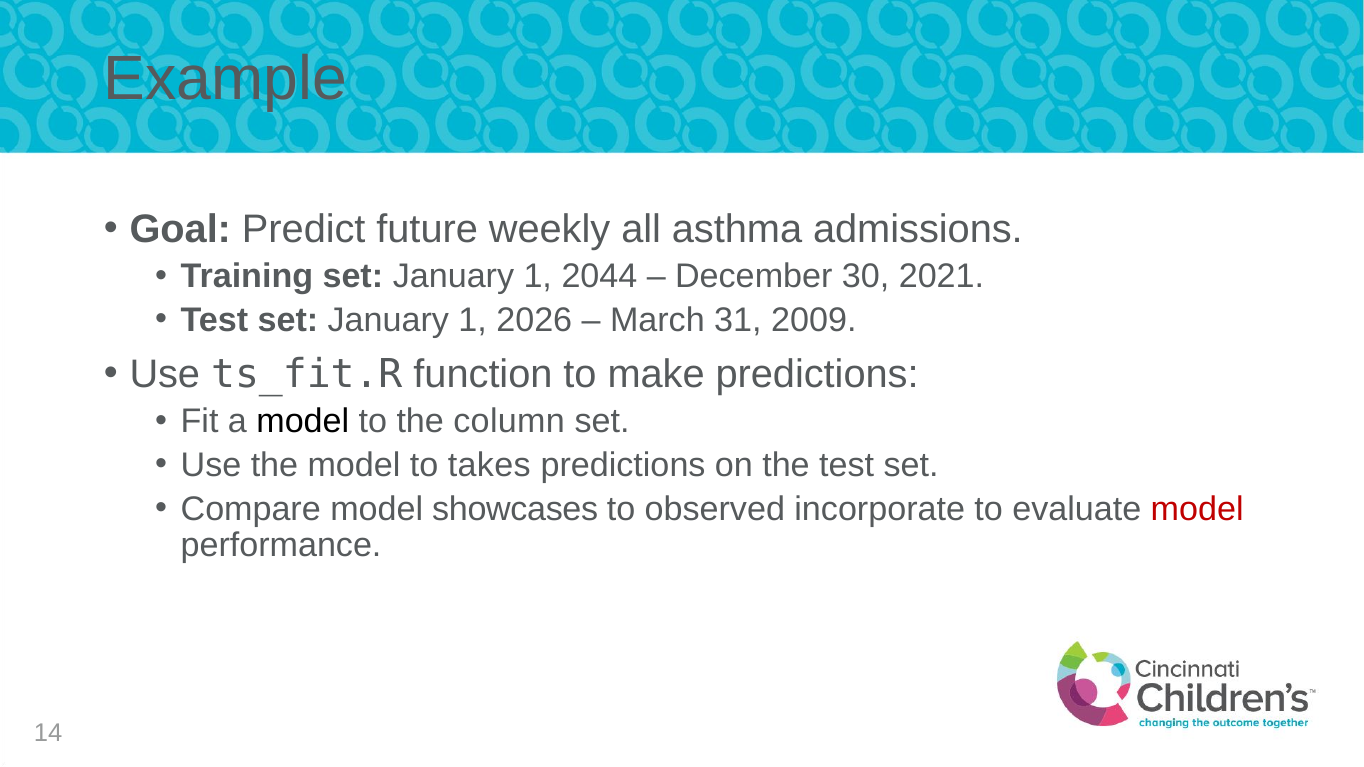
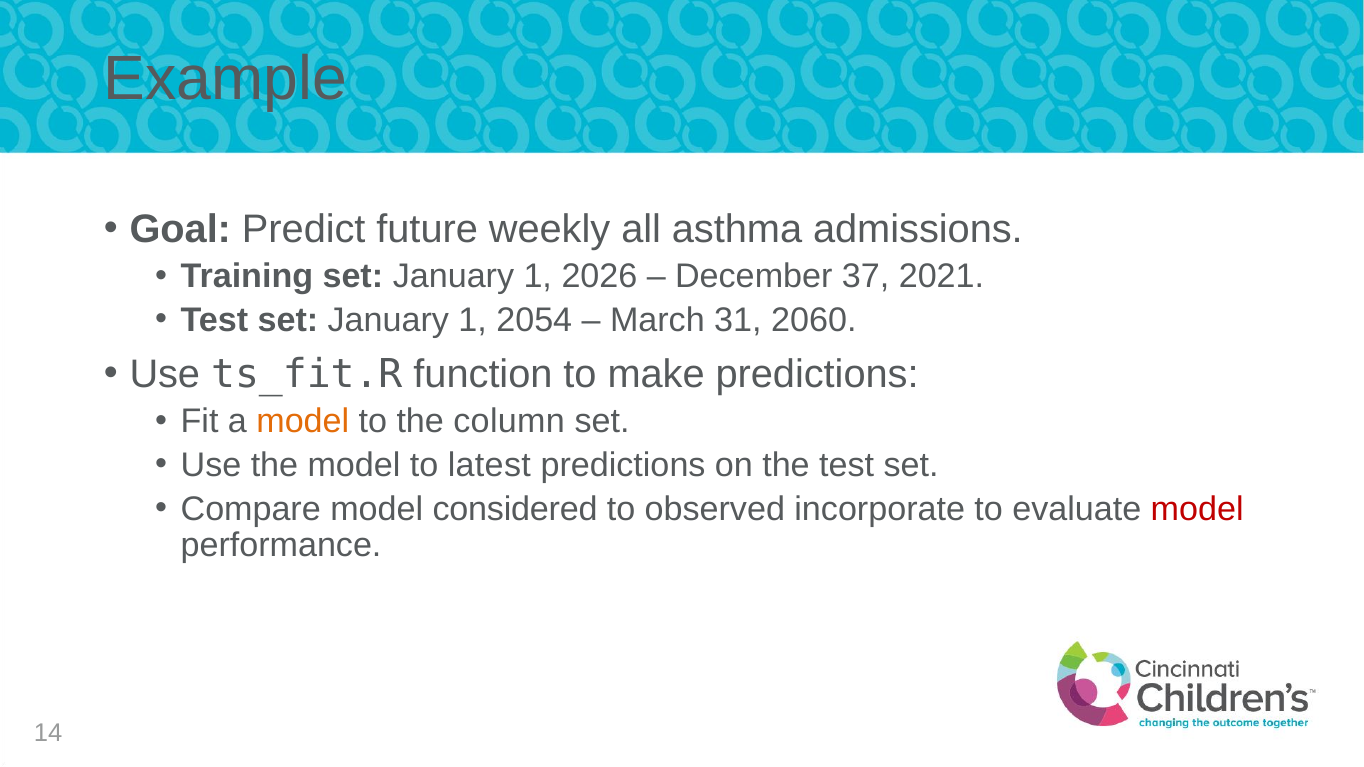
2044: 2044 -> 2026
30: 30 -> 37
2026: 2026 -> 2054
2009: 2009 -> 2060
model at (303, 421) colour: black -> orange
takes: takes -> latest
showcases: showcases -> considered
